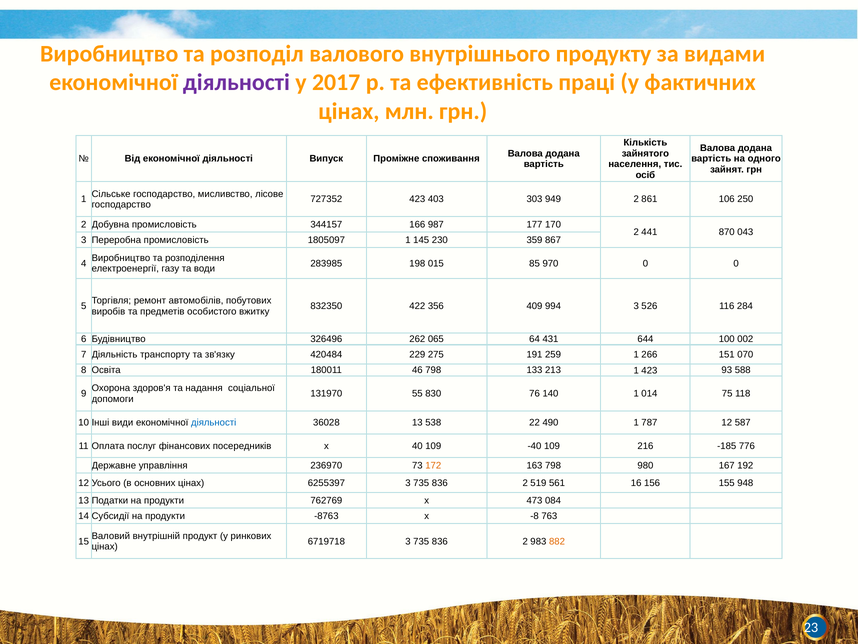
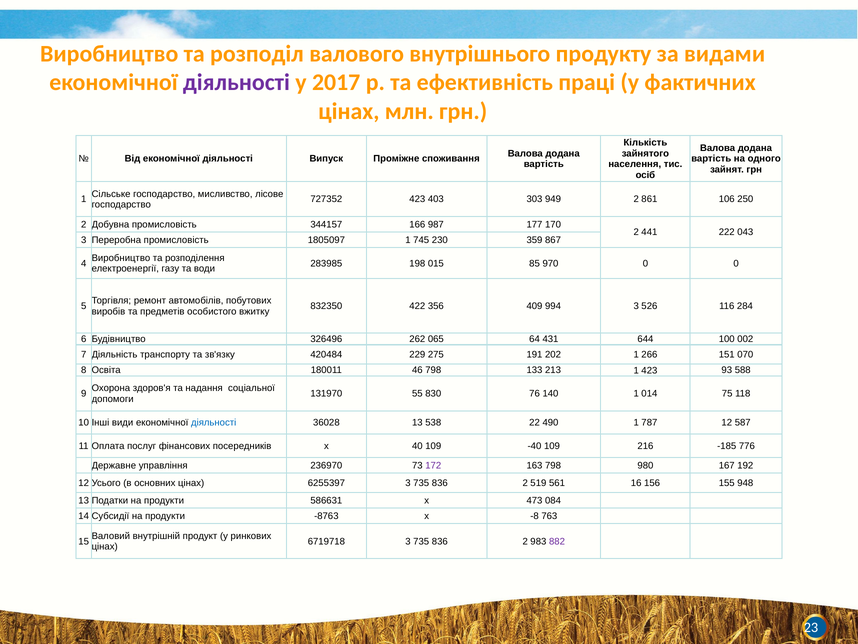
870: 870 -> 222
145: 145 -> 745
259: 259 -> 202
172 colour: orange -> purple
762769: 762769 -> 586631
882 colour: orange -> purple
